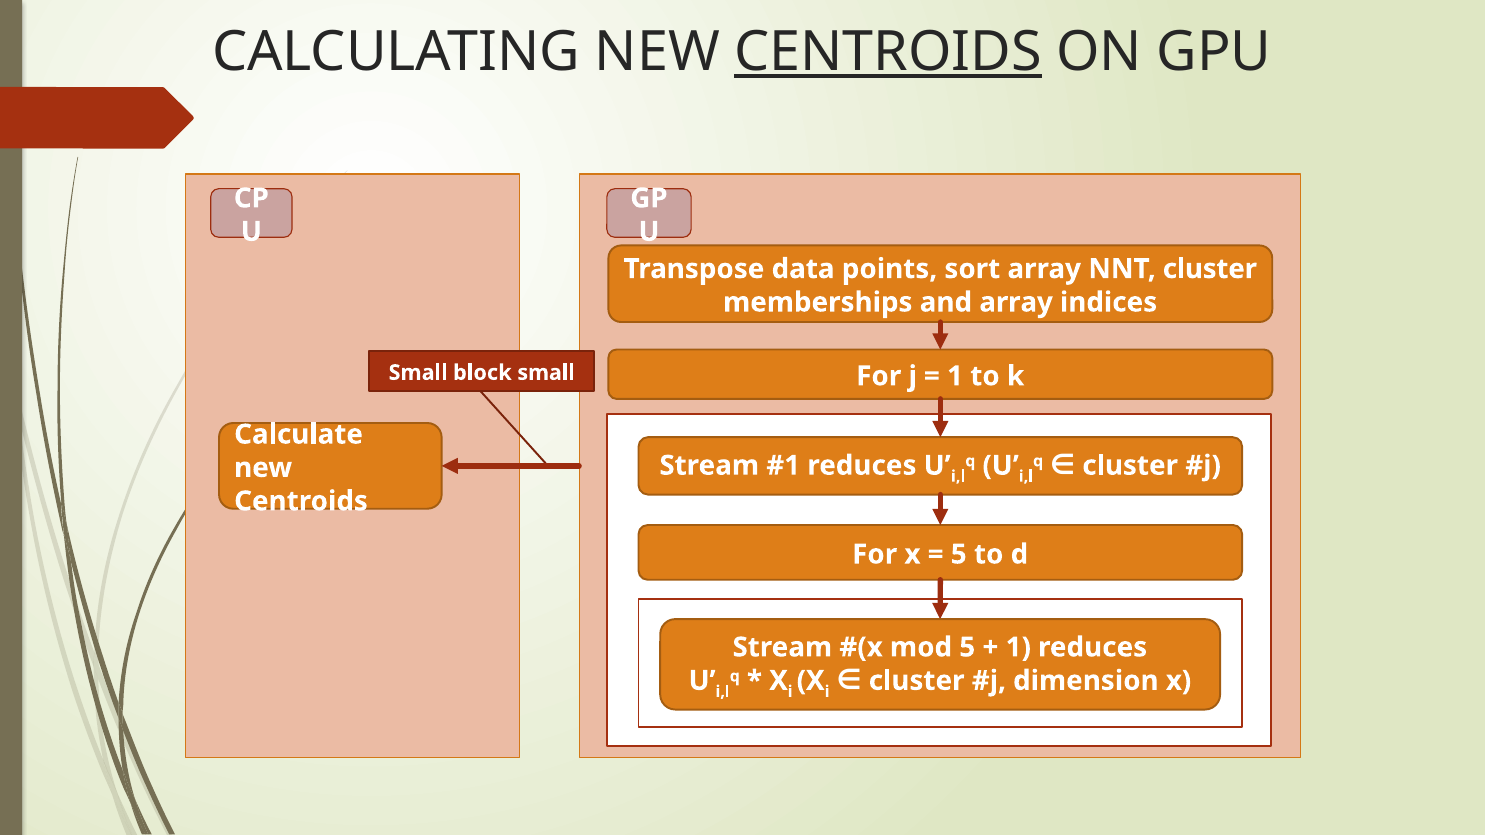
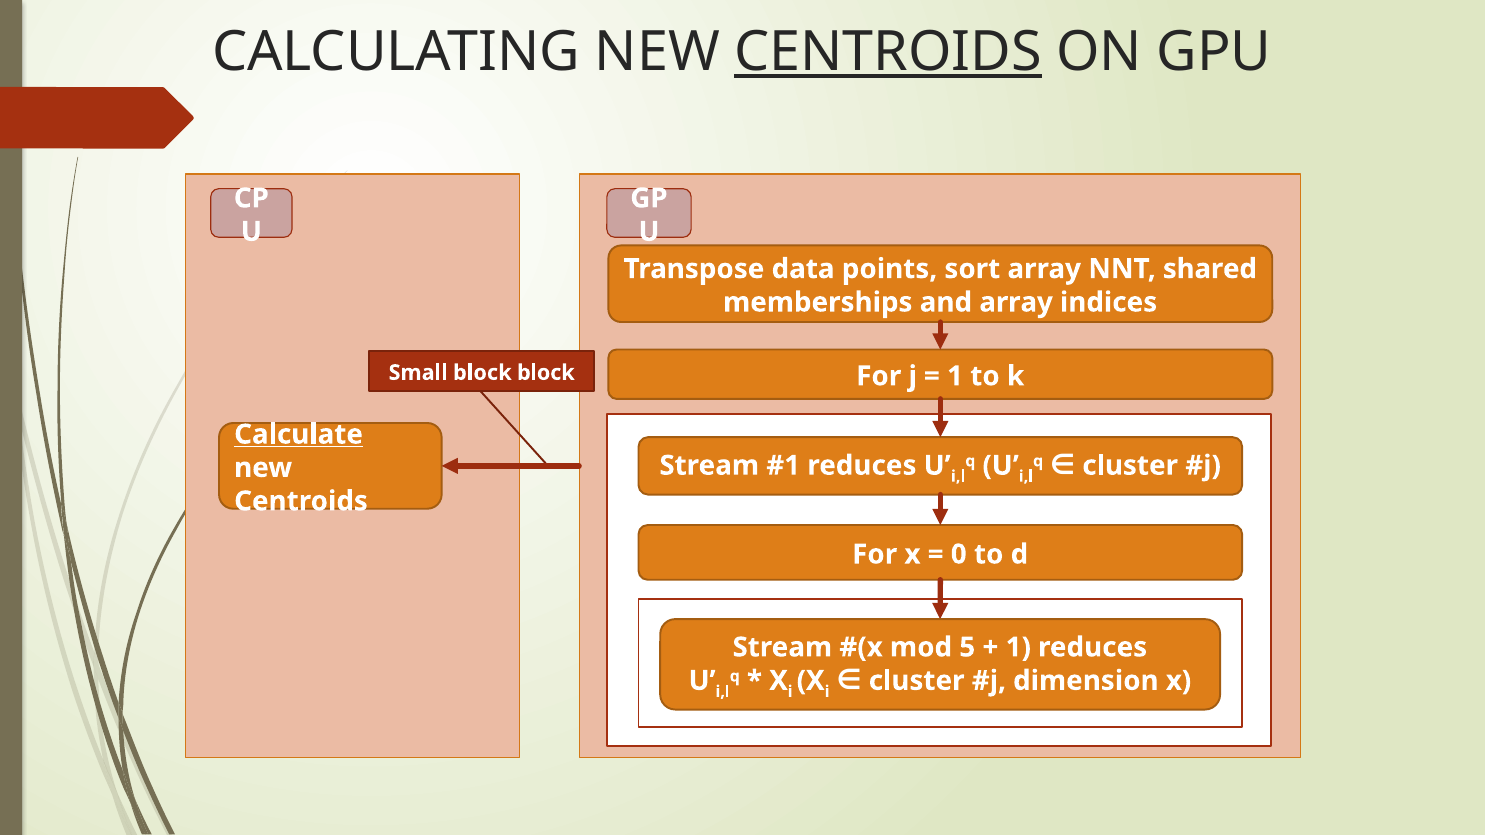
NNT cluster: cluster -> shared
block small: small -> block
Calculate underline: none -> present
5 at (959, 555): 5 -> 0
